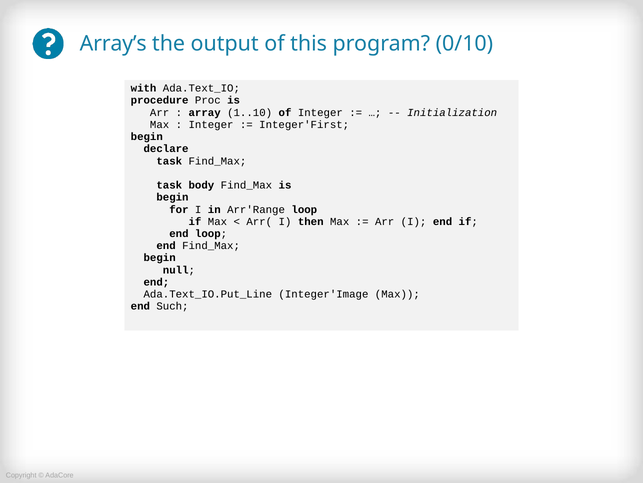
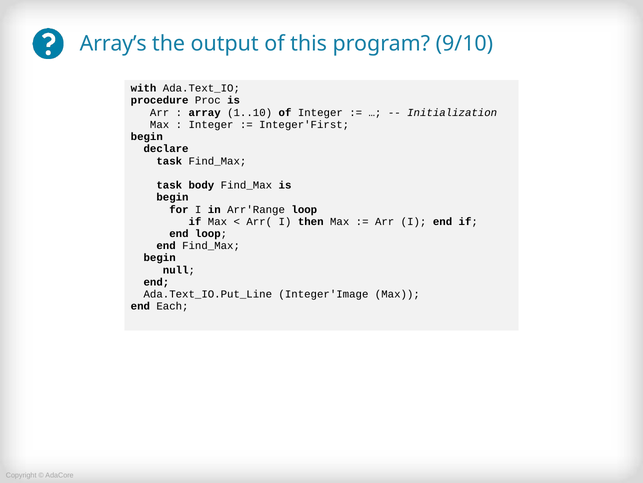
0/10: 0/10 -> 9/10
Such: Such -> Each
